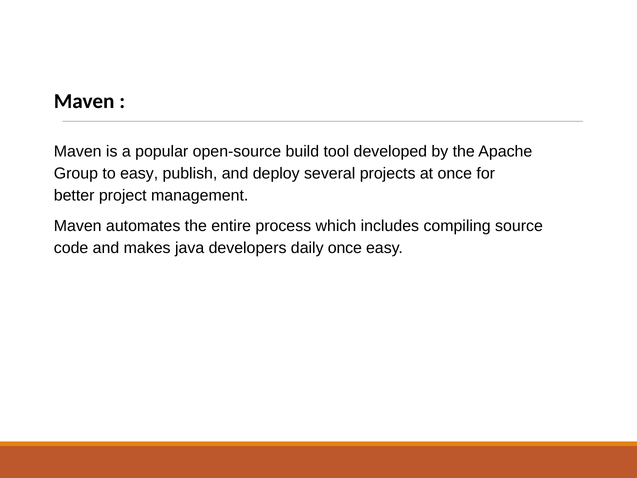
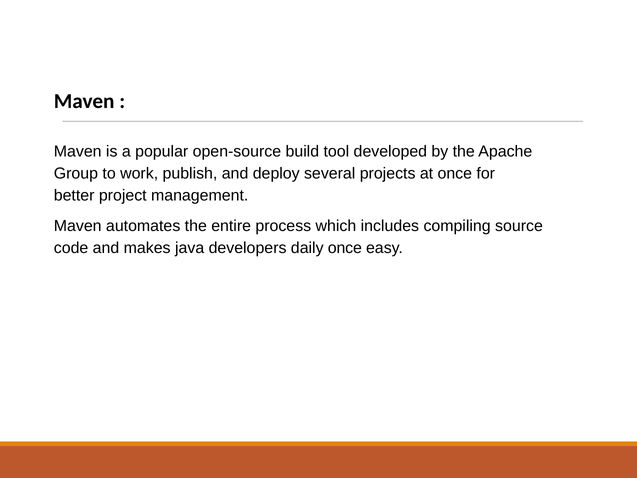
to easy: easy -> work
